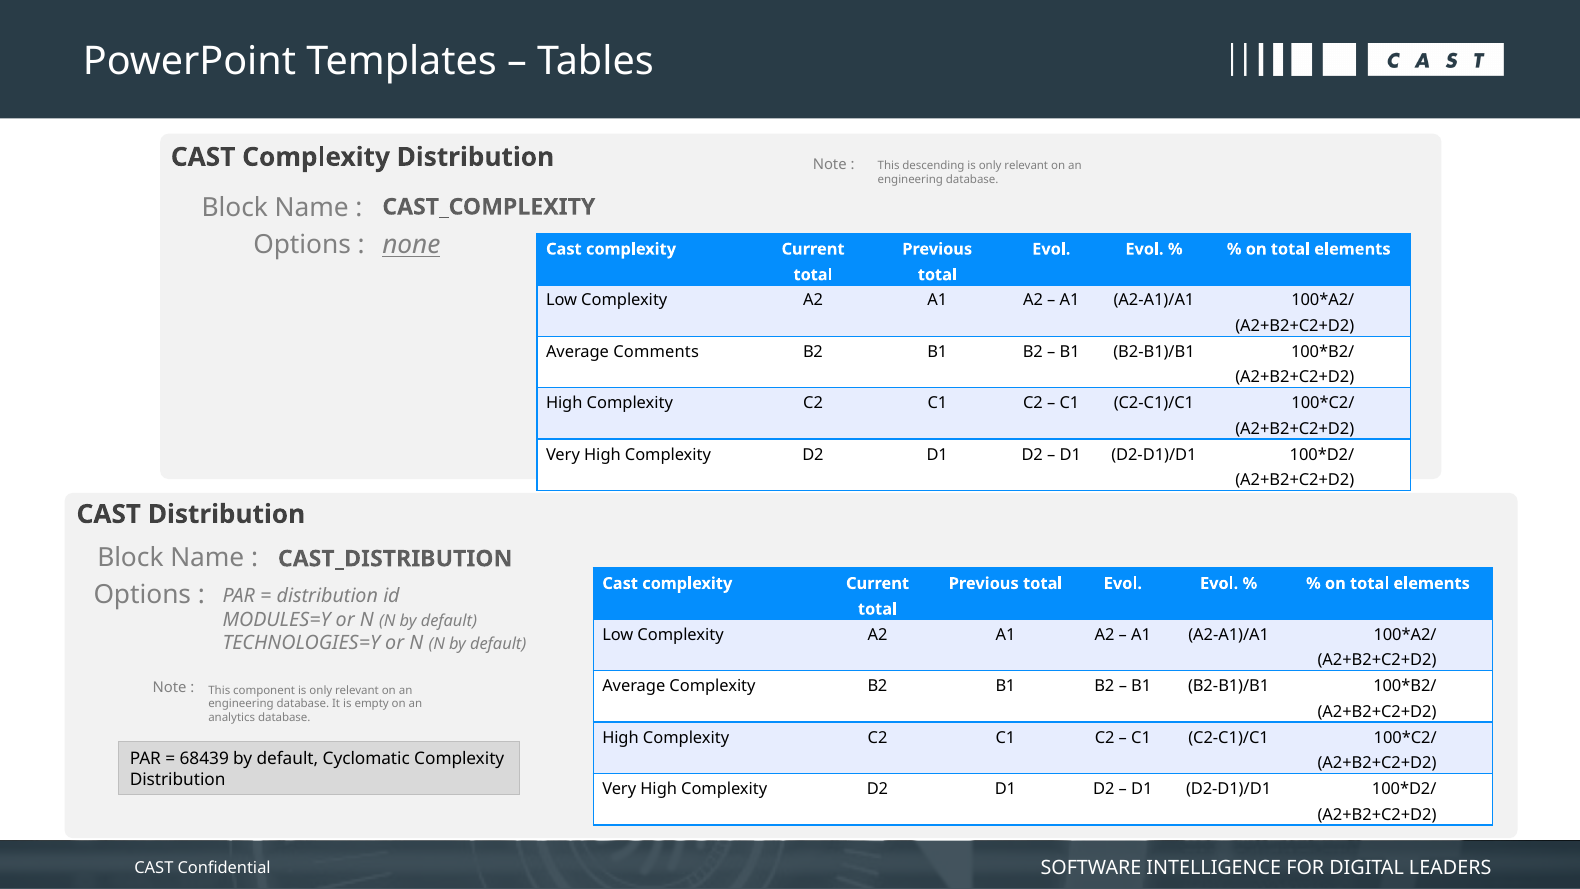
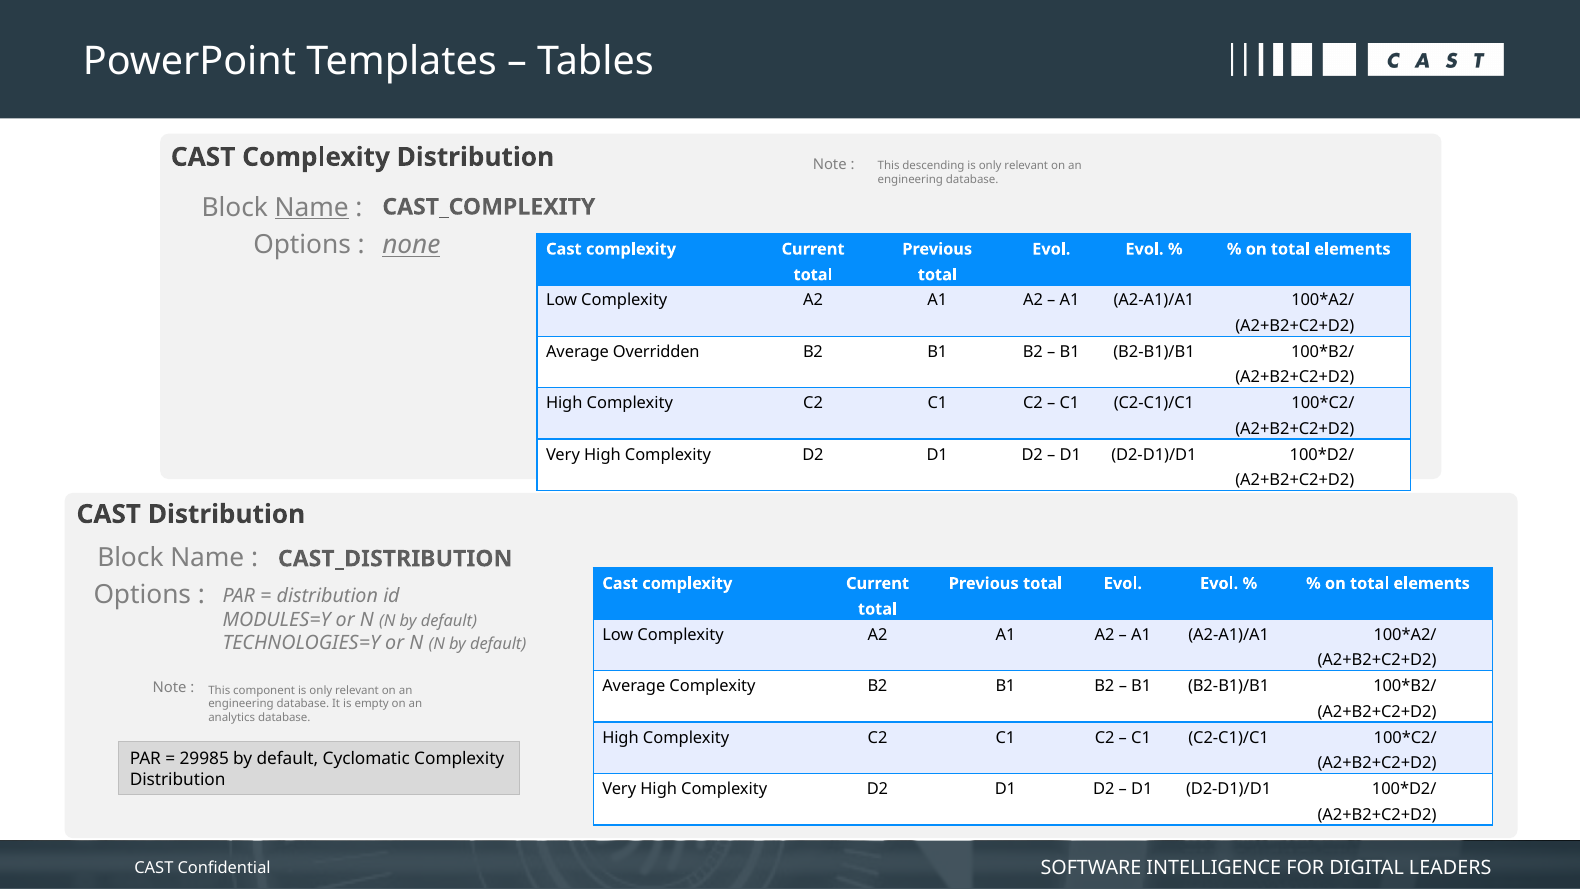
Name at (312, 207) underline: none -> present
Comments: Comments -> Overridden
68439: 68439 -> 29985
